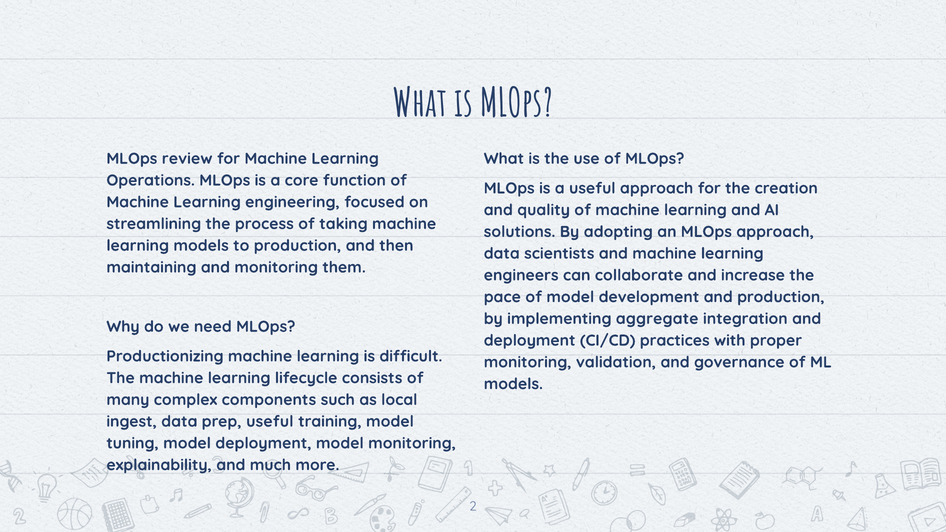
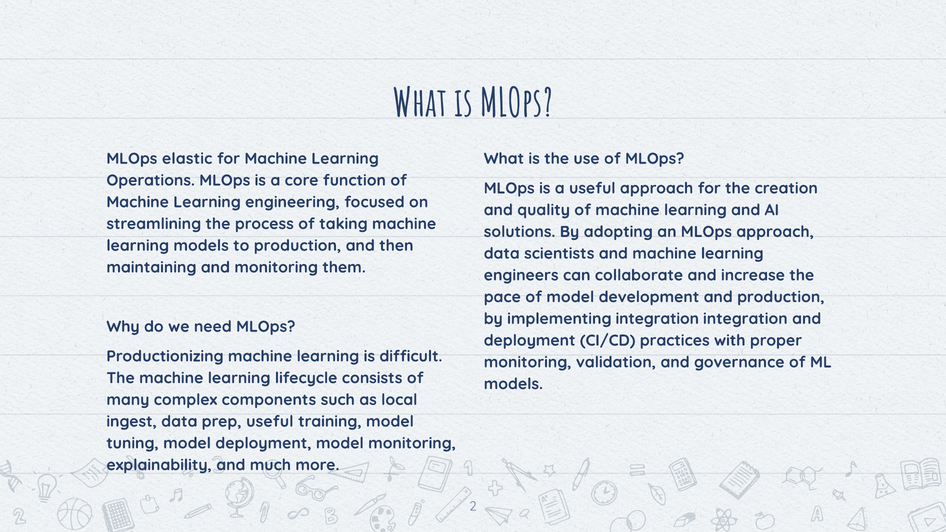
review: review -> elastic
implementing aggregate: aggregate -> integration
